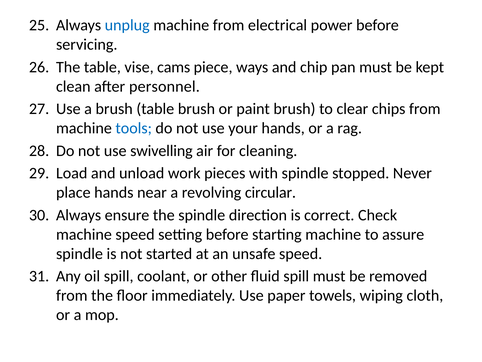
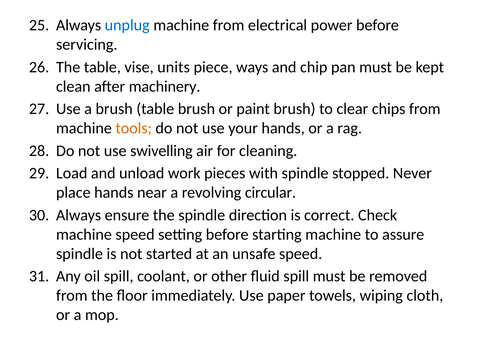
cams: cams -> units
personnel: personnel -> machinery
tools colour: blue -> orange
